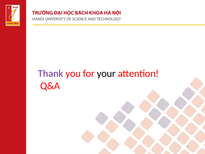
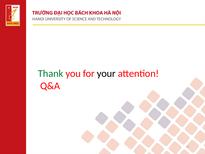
Thank colour: purple -> green
